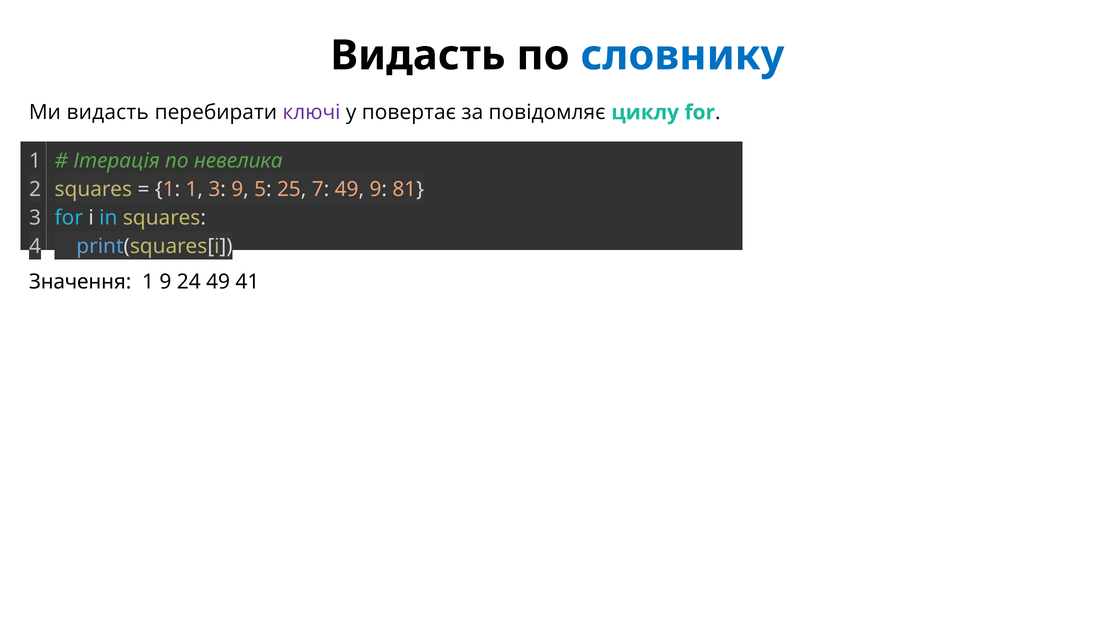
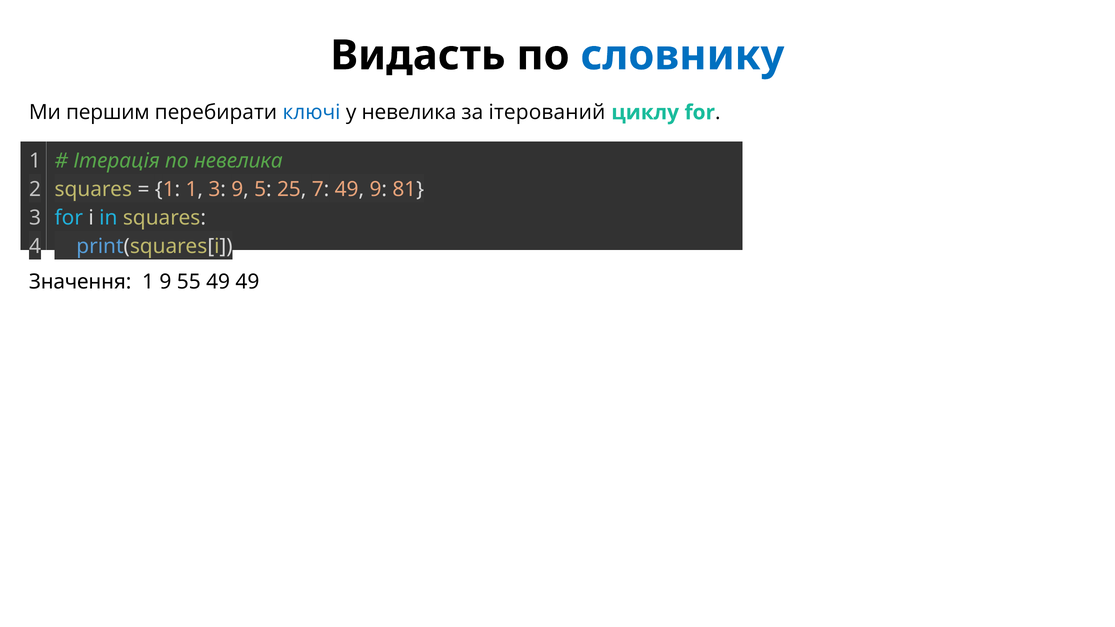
Ми видасть: видасть -> першим
ключі colour: purple -> blue
у повертає: повертає -> невелика
повідомляє: повідомляє -> ітерований
24: 24 -> 55
49 41: 41 -> 49
